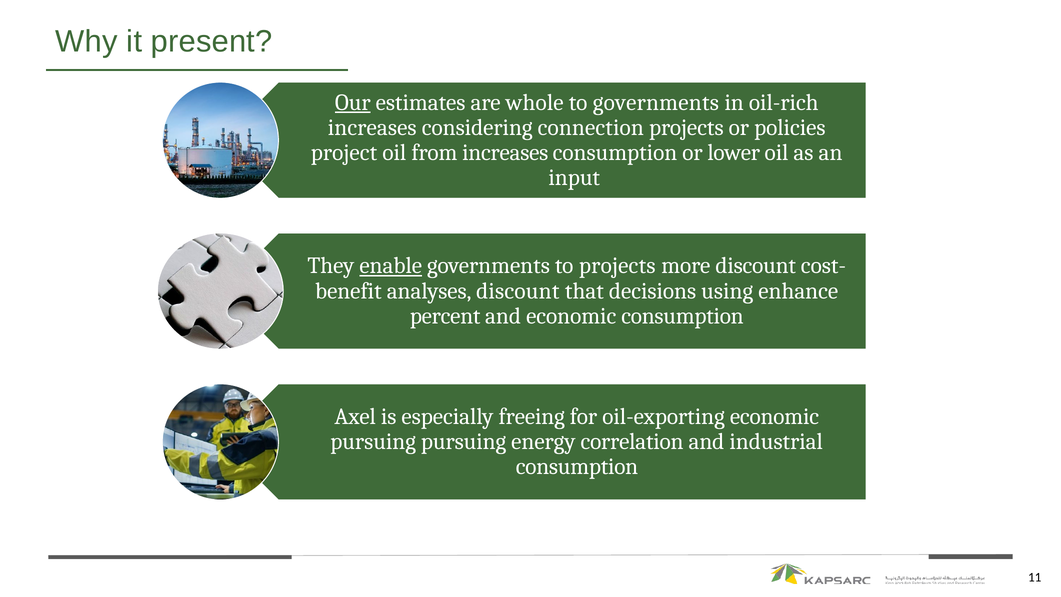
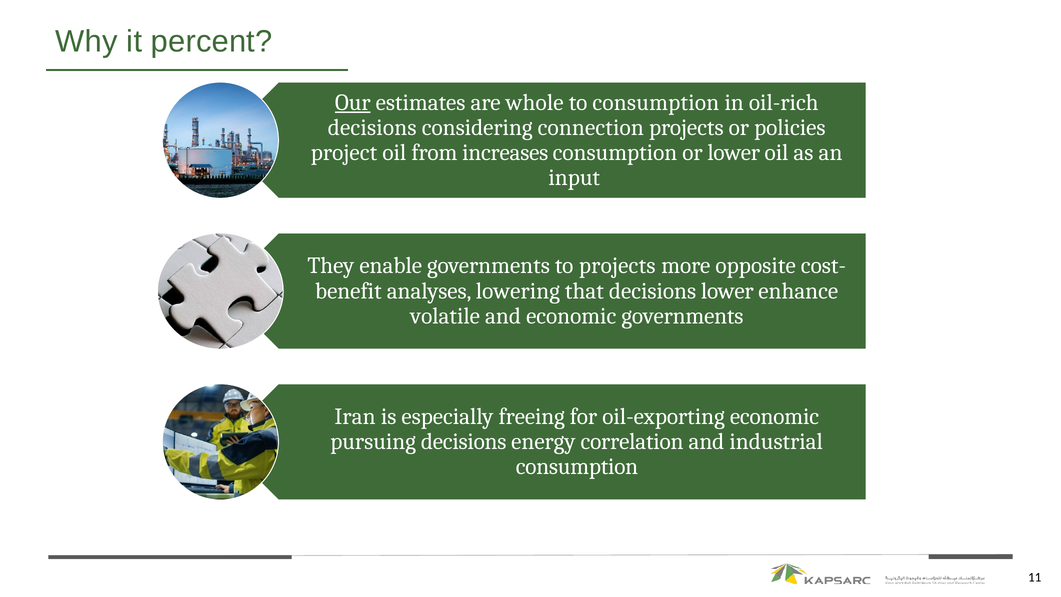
present: present -> percent
to governments: governments -> consumption
increases at (372, 127): increases -> decisions
enable underline: present -> none
more discount: discount -> opposite
analyses discount: discount -> lowering
decisions using: using -> lower
percent: percent -> volatile
economic consumption: consumption -> governments
Axel: Axel -> Iran
pursuing pursuing: pursuing -> decisions
